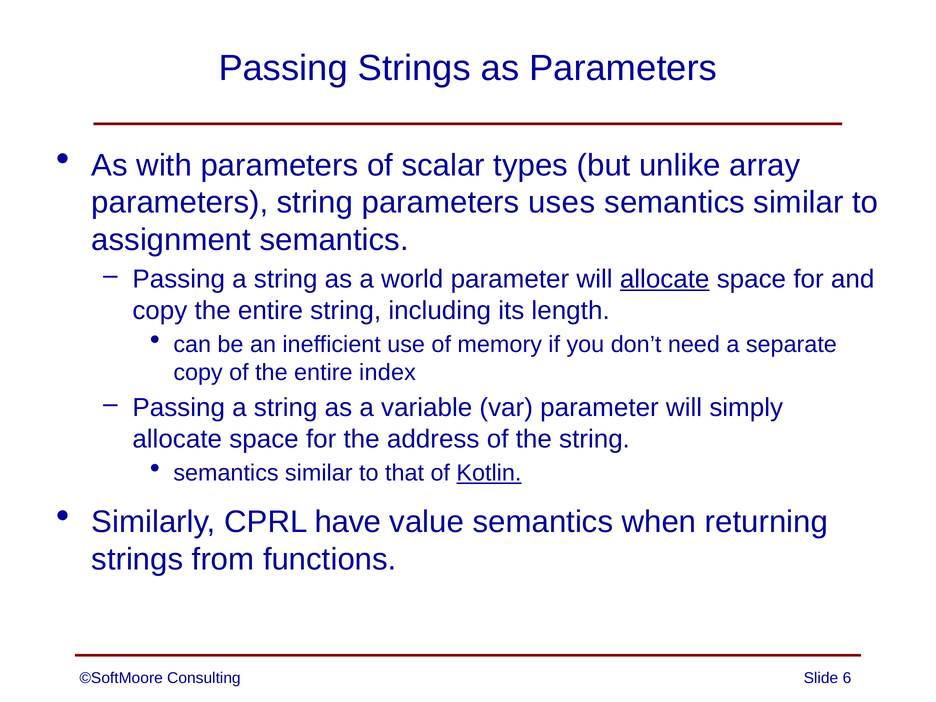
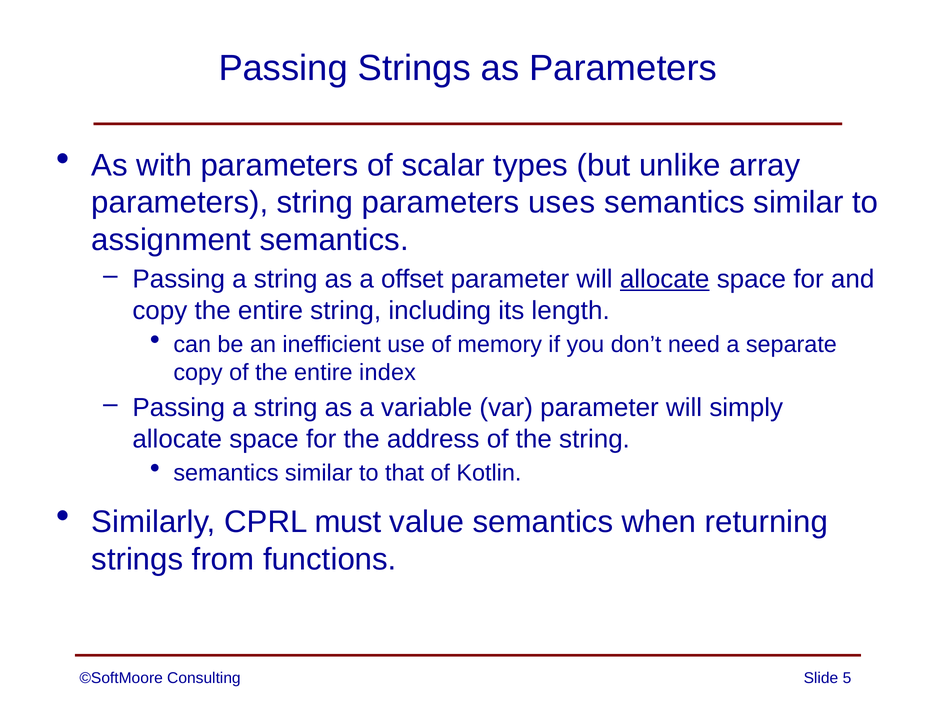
world: world -> offset
Kotlin underline: present -> none
have: have -> must
6: 6 -> 5
